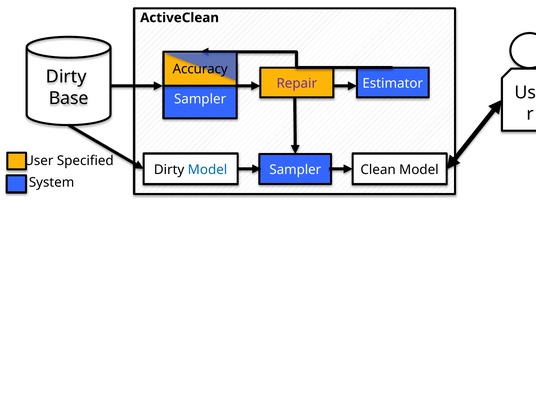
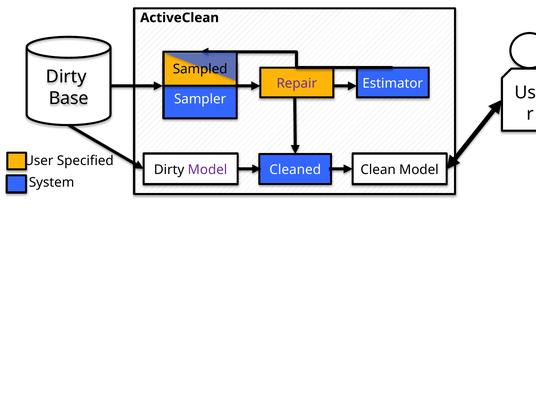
Accuracy: Accuracy -> Sampled
Model at (208, 170) colour: blue -> purple
Sampler at (295, 170): Sampler -> Cleaned
